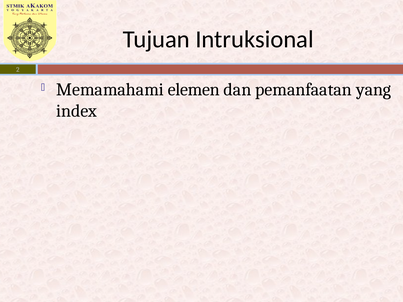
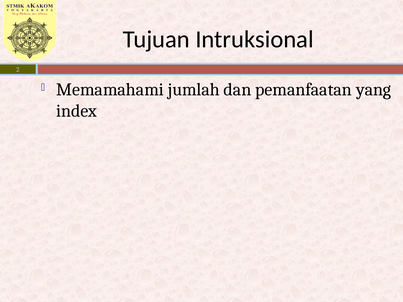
elemen: elemen -> jumlah
